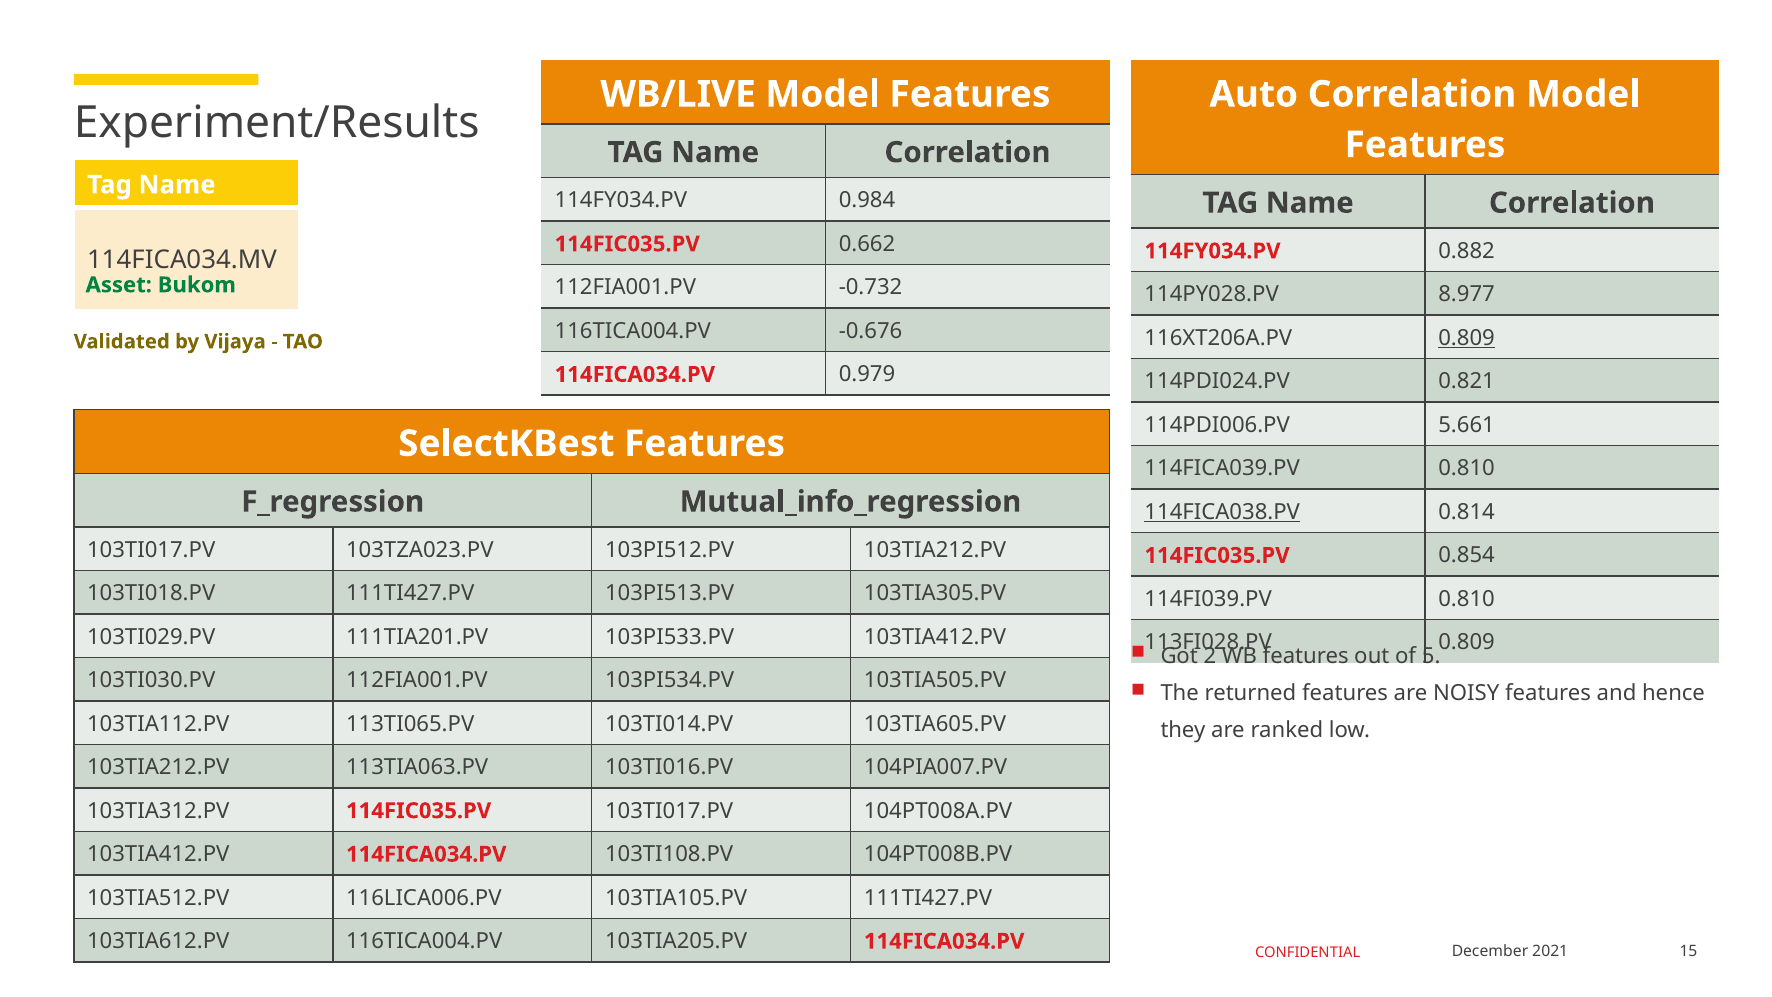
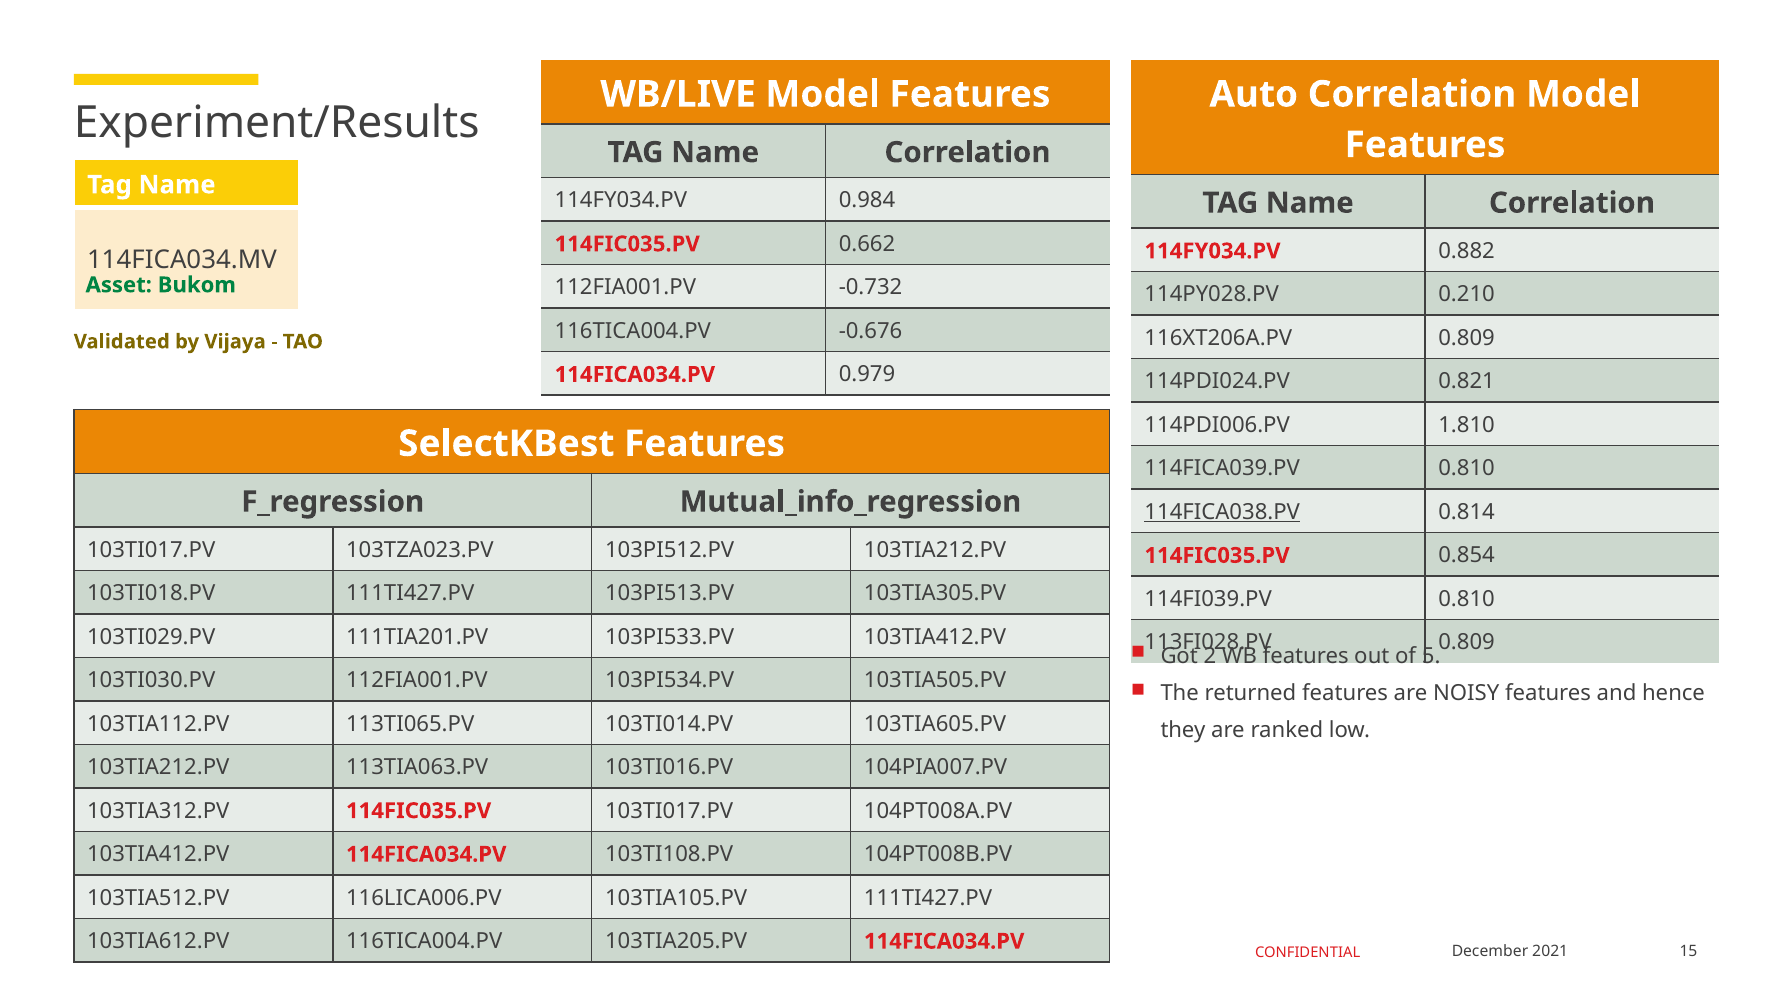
8.977: 8.977 -> 0.210
0.809 at (1467, 338) underline: present -> none
5.661: 5.661 -> 1.810
